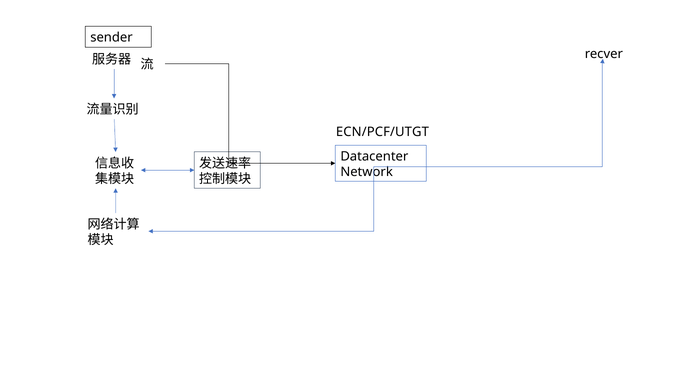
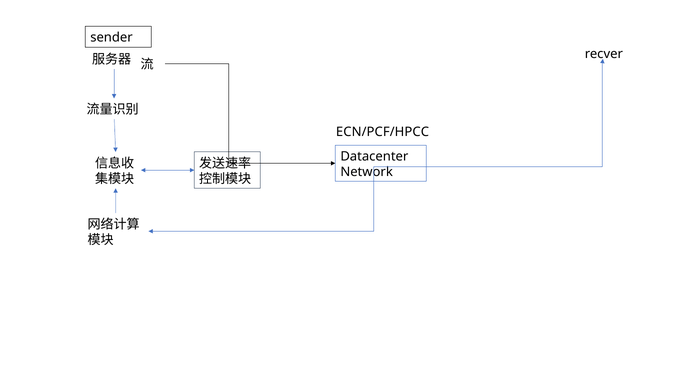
ECN/PCF/UTGT: ECN/PCF/UTGT -> ECN/PCF/HPCC
